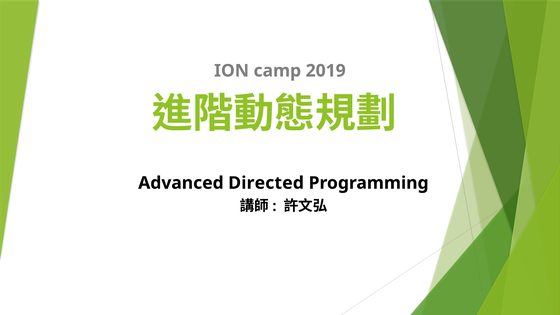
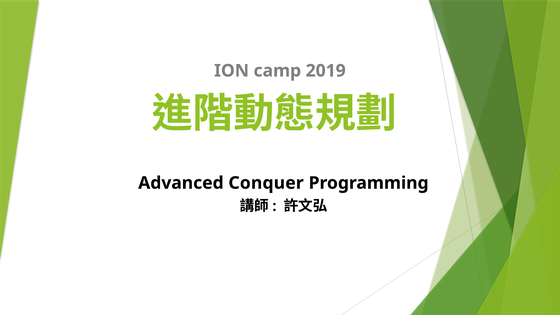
Directed: Directed -> Conquer
